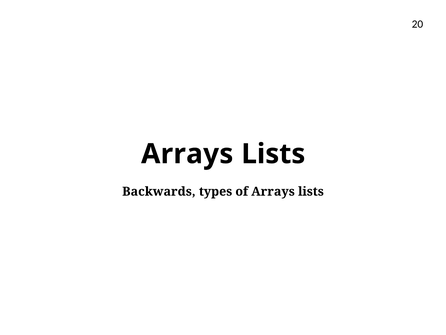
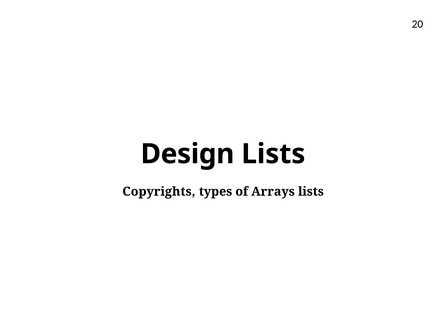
Arrays at (187, 154): Arrays -> Design
Backwards: Backwards -> Copyrights
